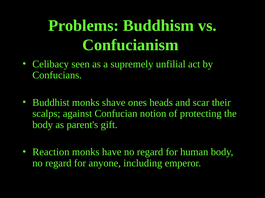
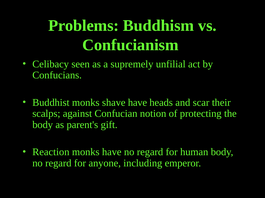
shave ones: ones -> have
